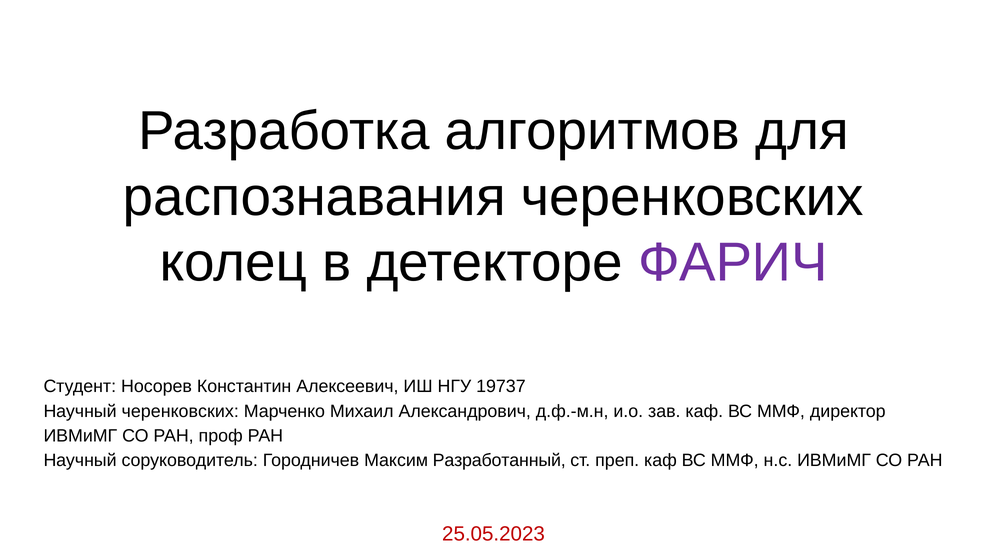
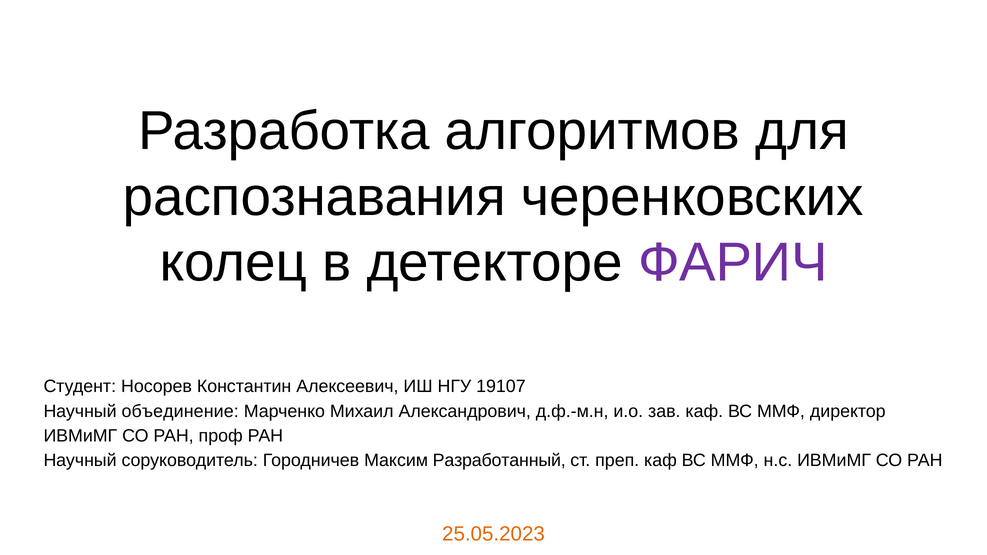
19737: 19737 -> 19107
Научный черенковских: черенковских -> объединение
25.05.2023 colour: red -> orange
